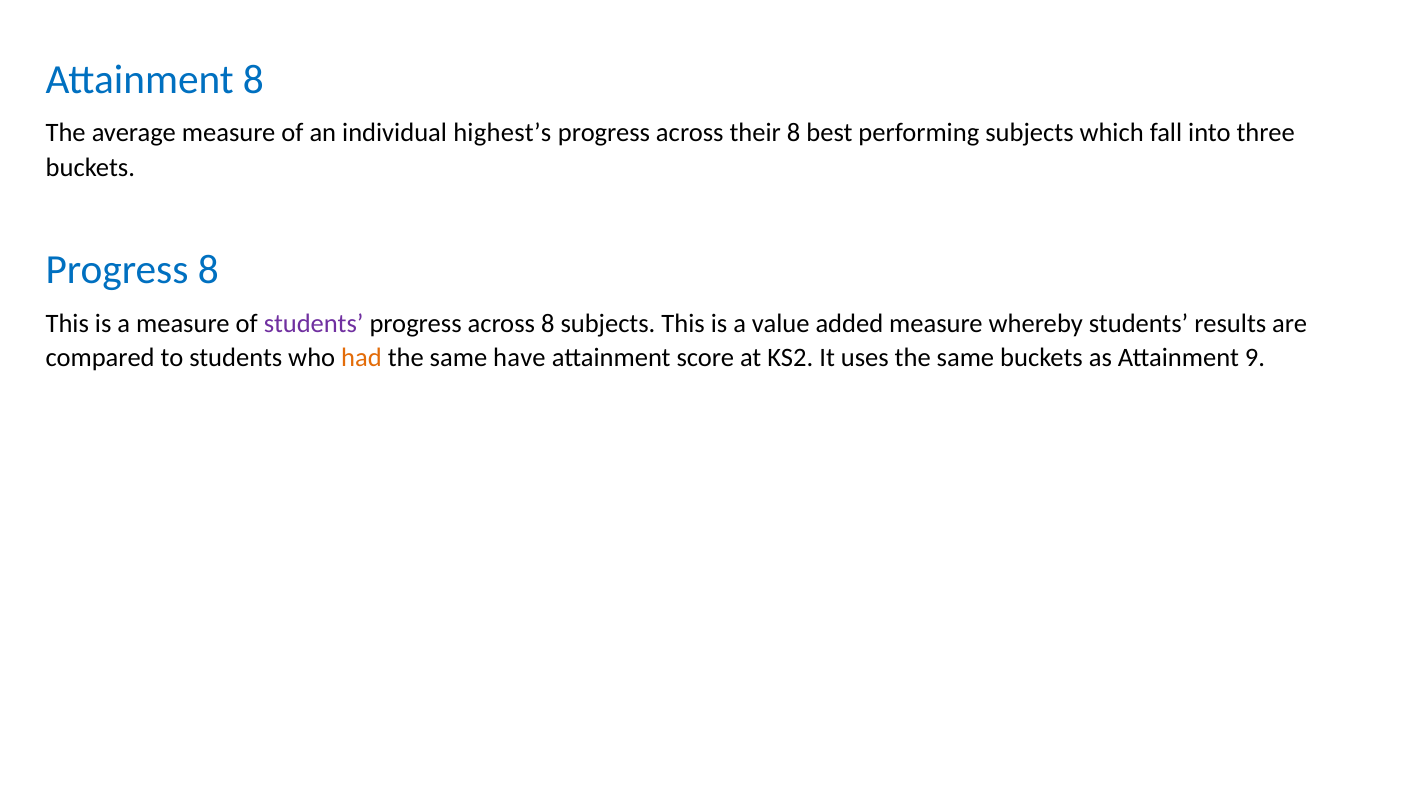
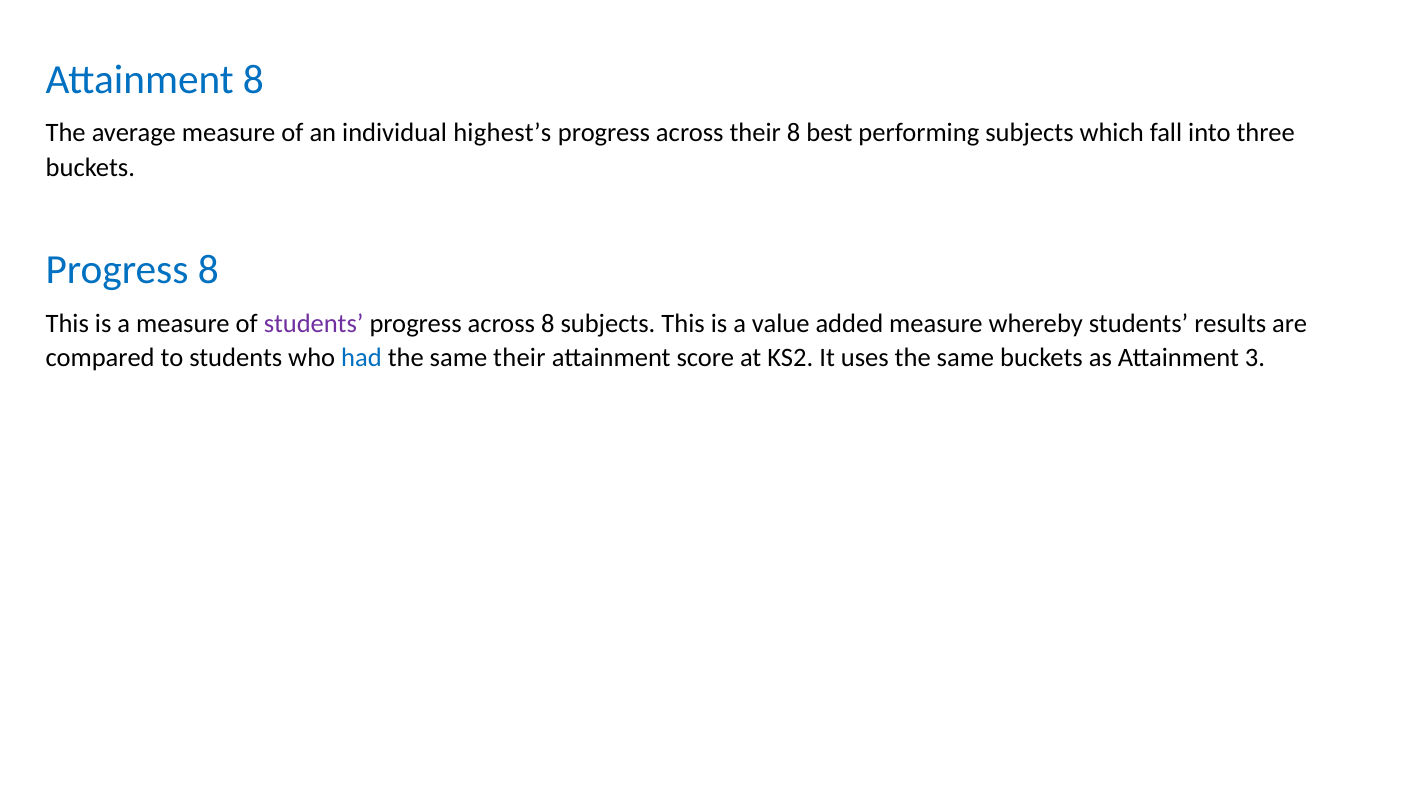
had colour: orange -> blue
same have: have -> their
9: 9 -> 3
